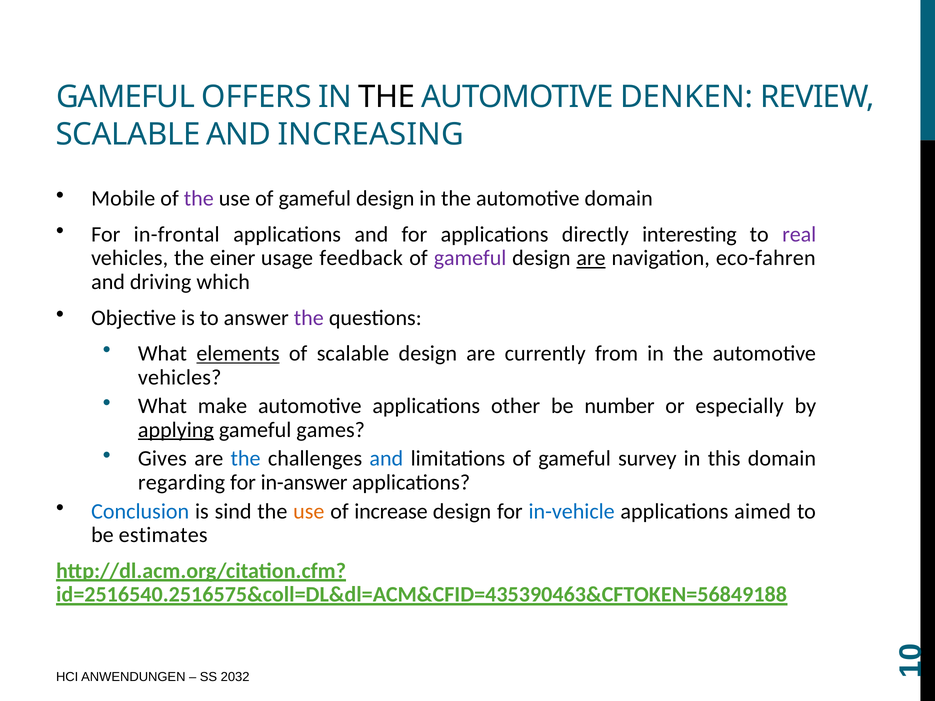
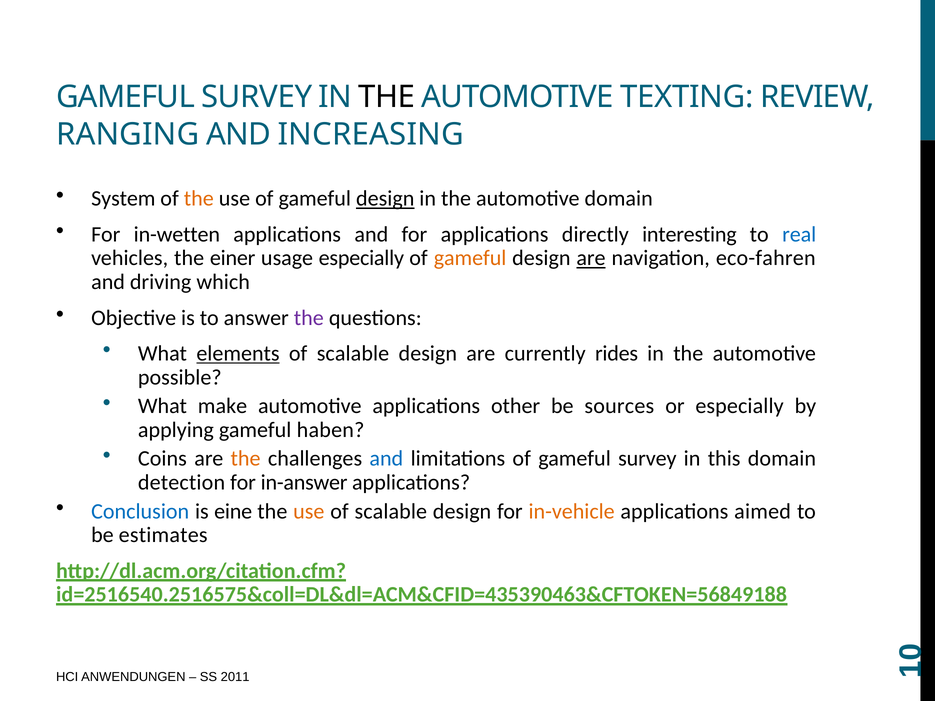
OFFERS at (257, 97): OFFERS -> SURVEY
DENKEN: DENKEN -> TEXTING
SCALABLE at (128, 135): SCALABLE -> RANGING
Mobile: Mobile -> System
the at (199, 199) colour: purple -> orange
design at (385, 199) underline: none -> present
in-frontal: in-frontal -> in-wetten
real colour: purple -> blue
usage feedback: feedback -> especially
gameful at (470, 258) colour: purple -> orange
from: from -> rides
vehicles at (180, 377): vehicles -> possible
number: number -> sources
applying underline: present -> none
games: games -> haben
Gives: Gives -> Coins
the at (246, 459) colour: blue -> orange
regarding: regarding -> detection
sind: sind -> eine
increase at (391, 511): increase -> scalable
in-vehicle colour: blue -> orange
2032: 2032 -> 2011
